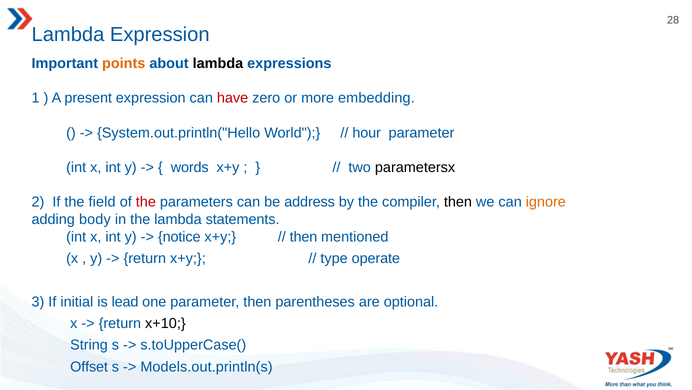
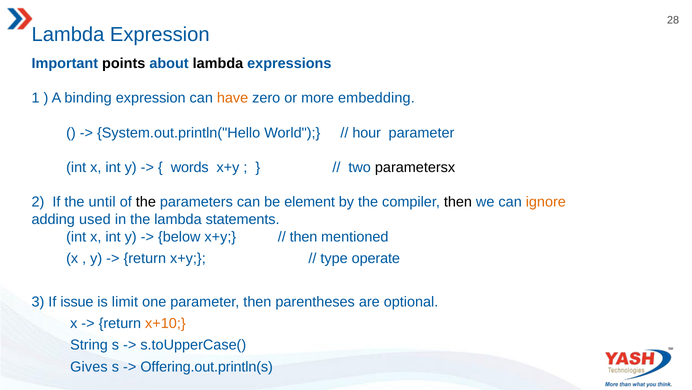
points colour: orange -> black
present: present -> binding
have colour: red -> orange
field: field -> until
the at (146, 202) colour: red -> black
address: address -> element
body: body -> used
notice: notice -> below
initial: initial -> issue
lead: lead -> limit
x+10 colour: black -> orange
Offset: Offset -> Gives
Models.out.println(s: Models.out.println(s -> Offering.out.println(s
